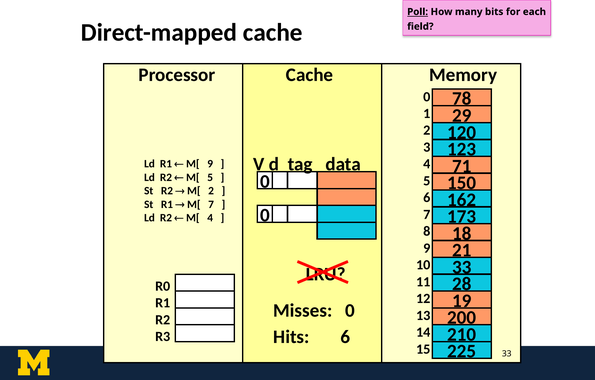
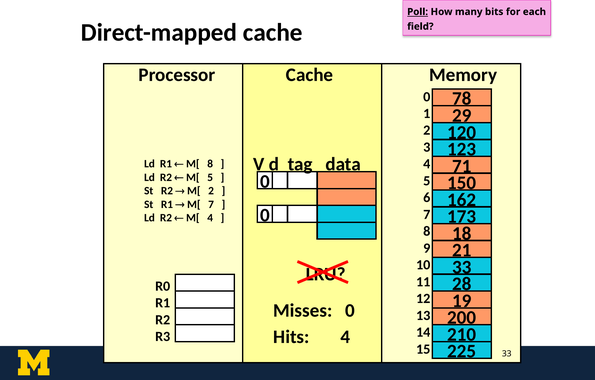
M[ 9: 9 -> 8
Hits 6: 6 -> 4
